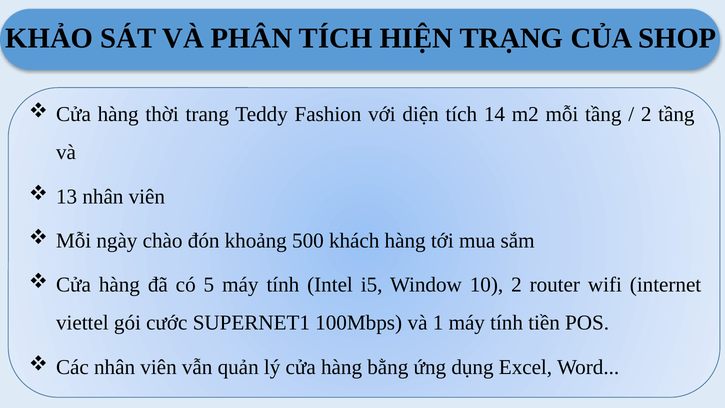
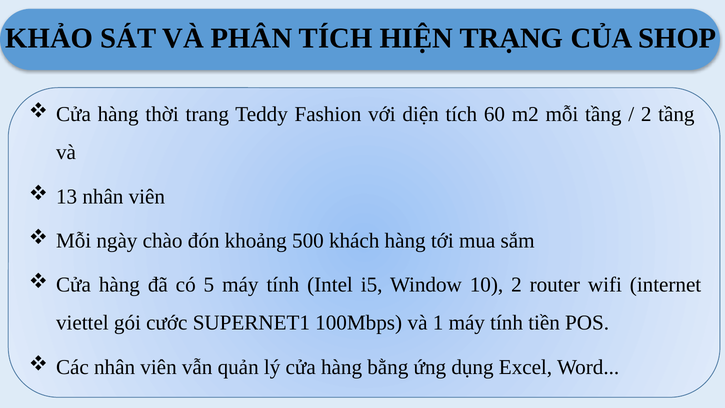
14: 14 -> 60
